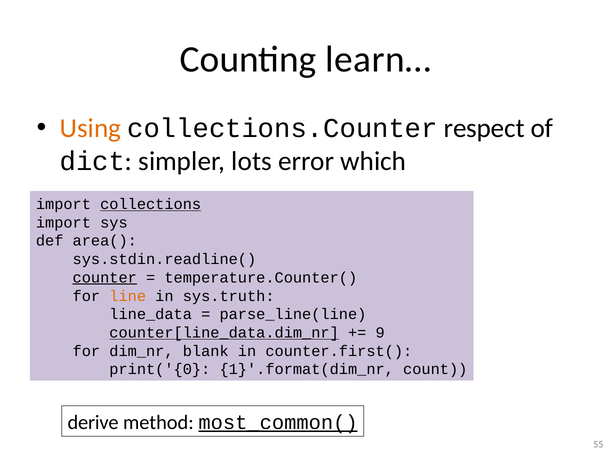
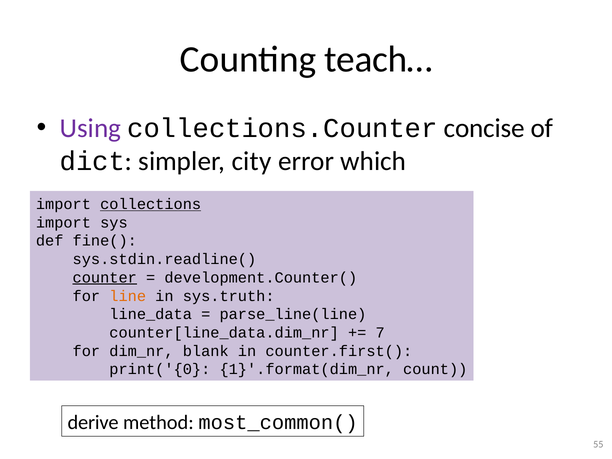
learn…: learn… -> teach…
Using colour: orange -> purple
respect: respect -> concise
lots: lots -> city
area(: area( -> fine(
temperature.Counter(: temperature.Counter( -> development.Counter(
counter[line_data.dim_nr underline: present -> none
9: 9 -> 7
most_common( underline: present -> none
